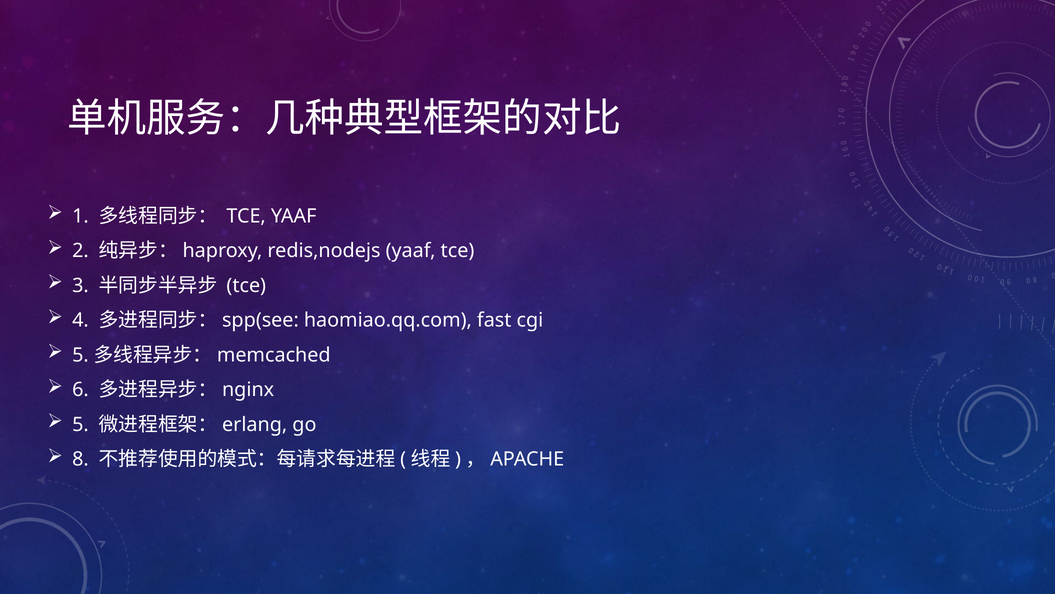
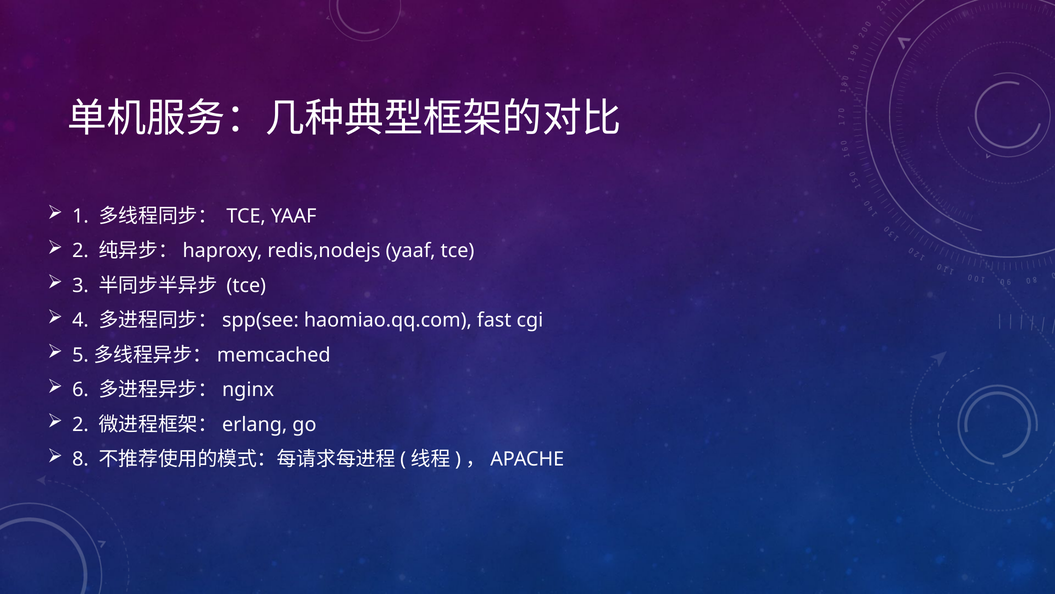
5 at (80, 424): 5 -> 2
